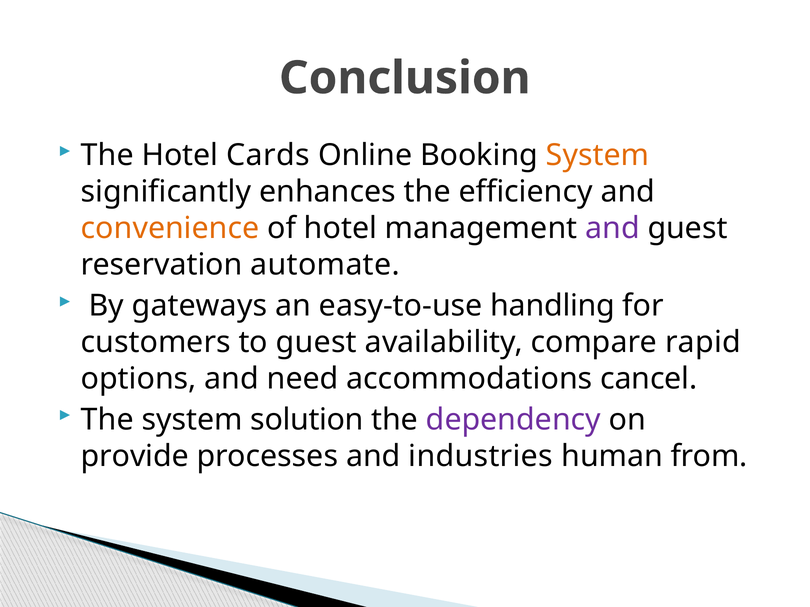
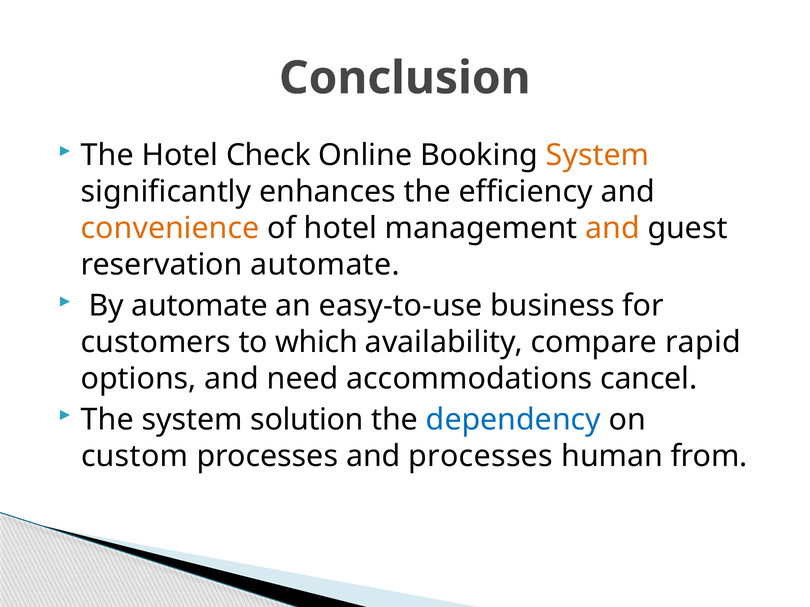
Cards: Cards -> Check
and at (612, 229) colour: purple -> orange
By gateways: gateways -> automate
handling: handling -> business
to guest: guest -> which
dependency colour: purple -> blue
provide: provide -> custom
and industries: industries -> processes
